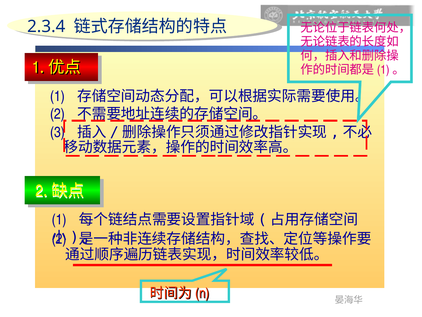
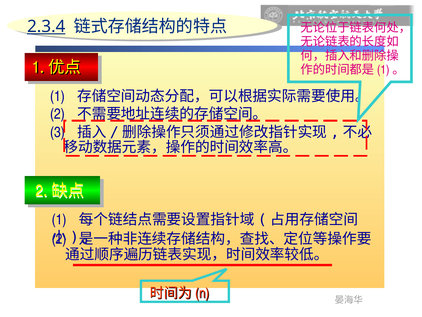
2.3.4 underline: none -> present
